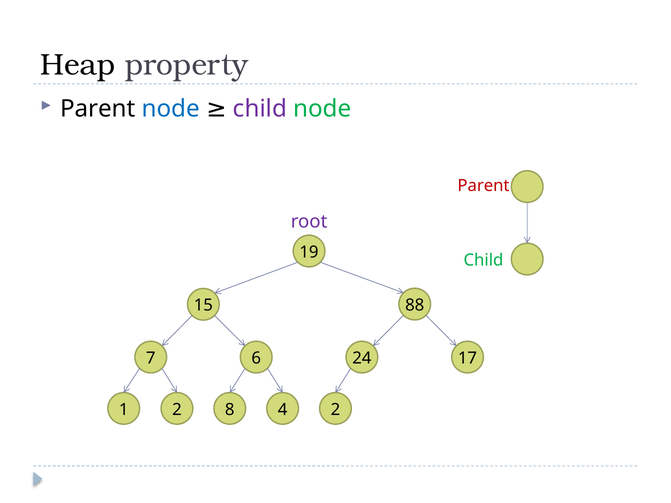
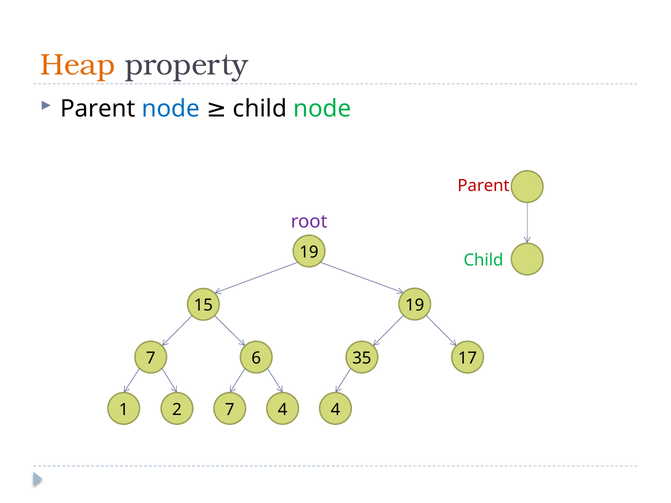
Heap colour: black -> orange
child at (260, 109) colour: purple -> black
15 88: 88 -> 19
24: 24 -> 35
2 8: 8 -> 7
4 2: 2 -> 4
